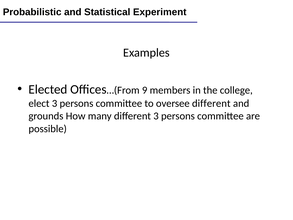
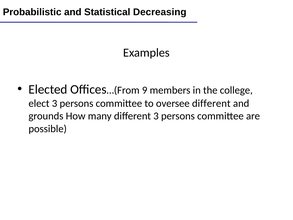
Experiment: Experiment -> Decreasing
